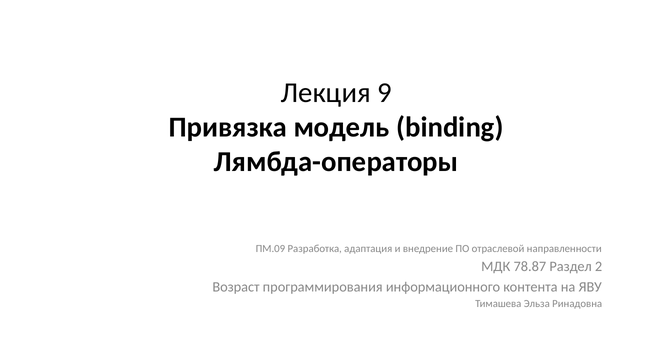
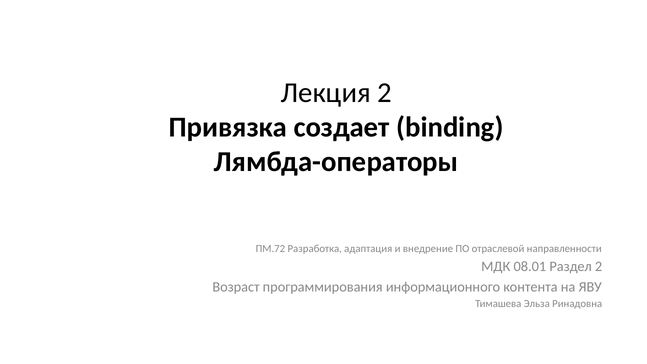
Лекция 9: 9 -> 2
модель: модель -> создает
ПМ.09: ПМ.09 -> ПМ.72
78.87: 78.87 -> 08.01
